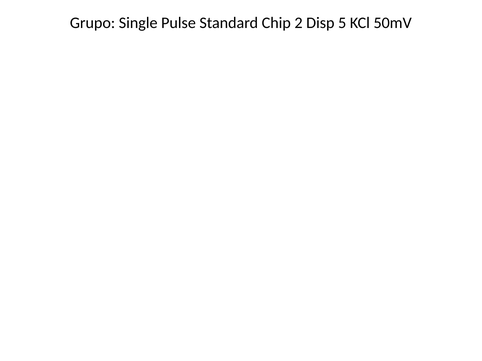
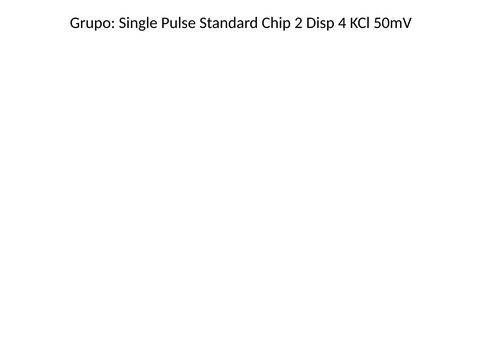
5: 5 -> 4
